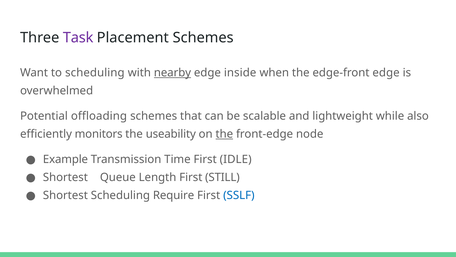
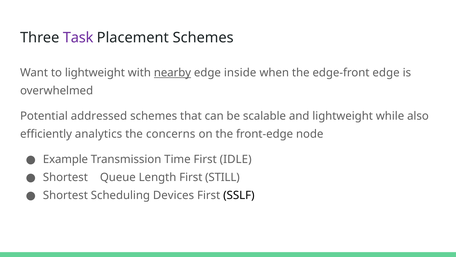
to scheduling: scheduling -> lightweight
offloading: offloading -> addressed
monitors: monitors -> analytics
useability: useability -> concerns
the at (224, 134) underline: present -> none
Require: Require -> Devices
SSLF colour: blue -> black
